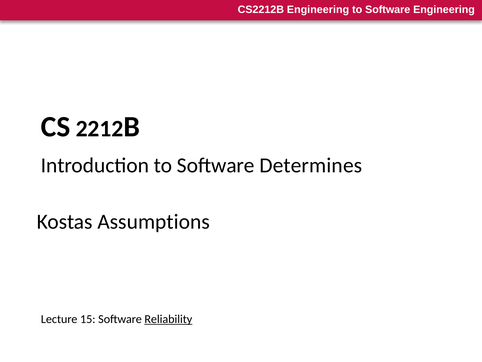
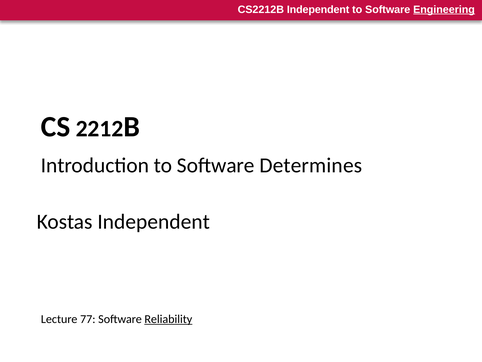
Engineering at (318, 10): Engineering -> Independent
Engineering at (444, 10) underline: none -> present
Kostas Assumptions: Assumptions -> Independent
15: 15 -> 77
